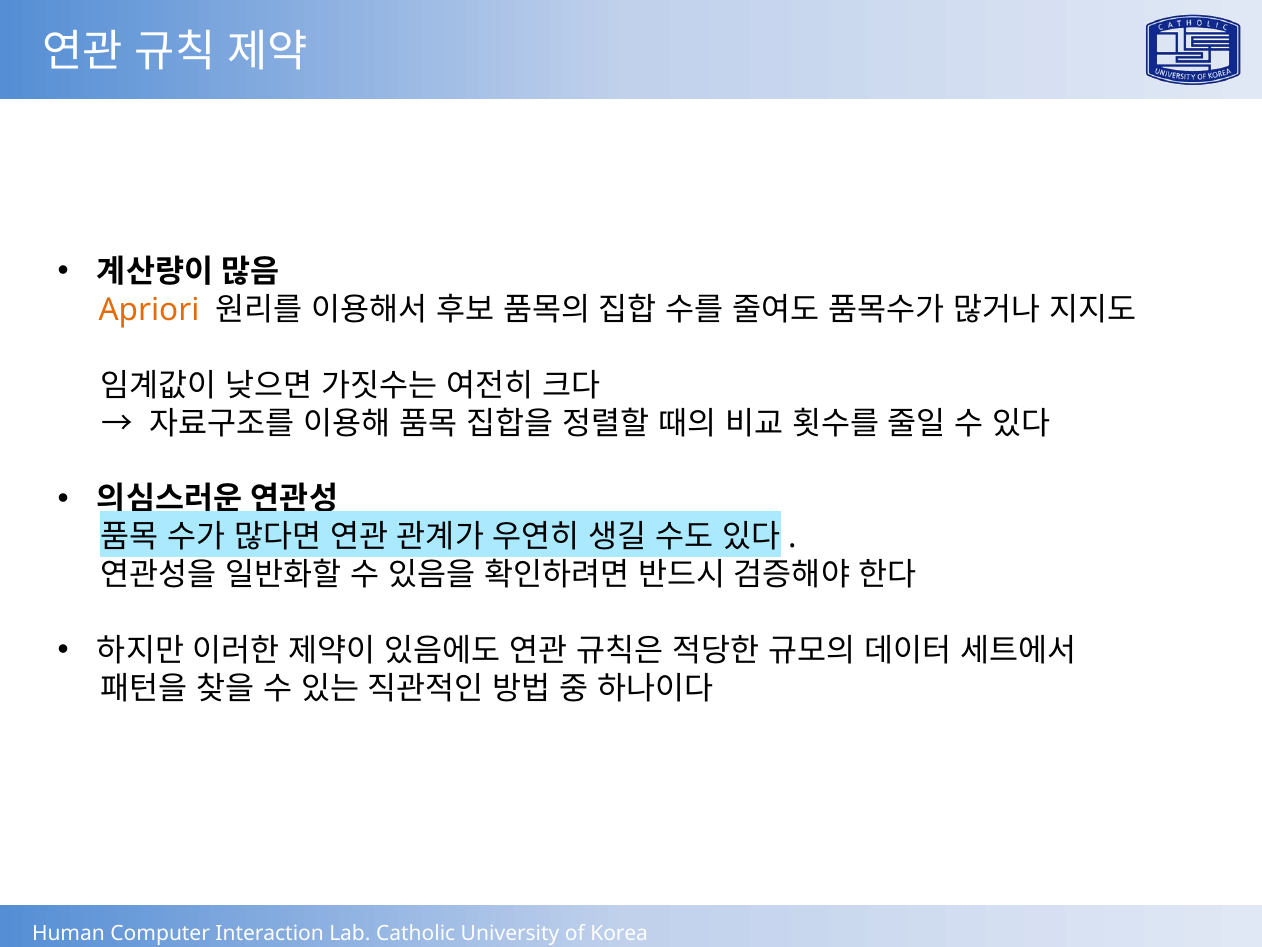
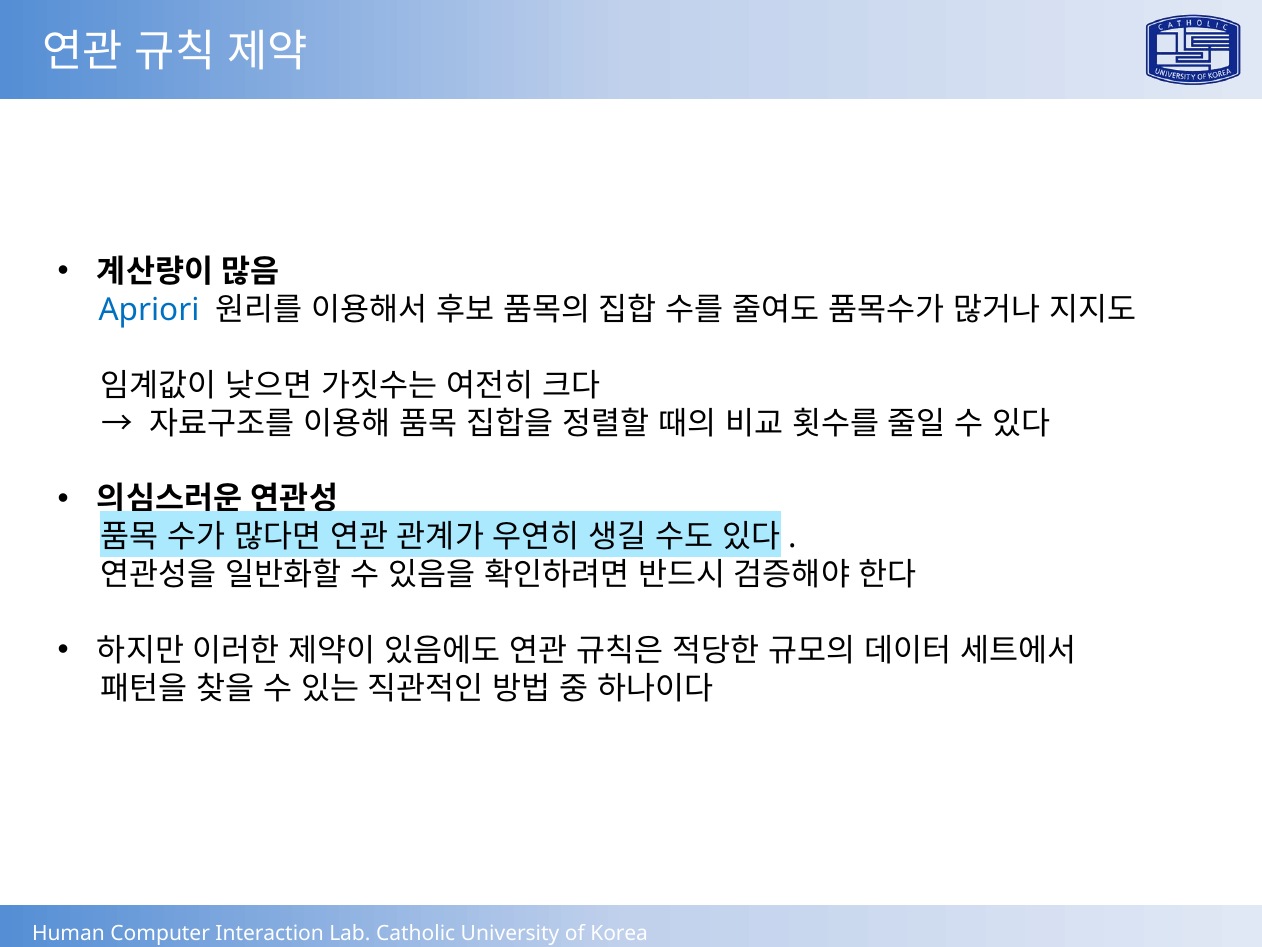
Apriori colour: orange -> blue
